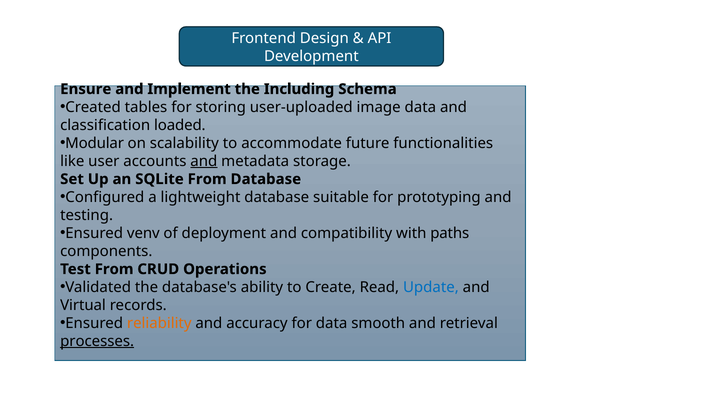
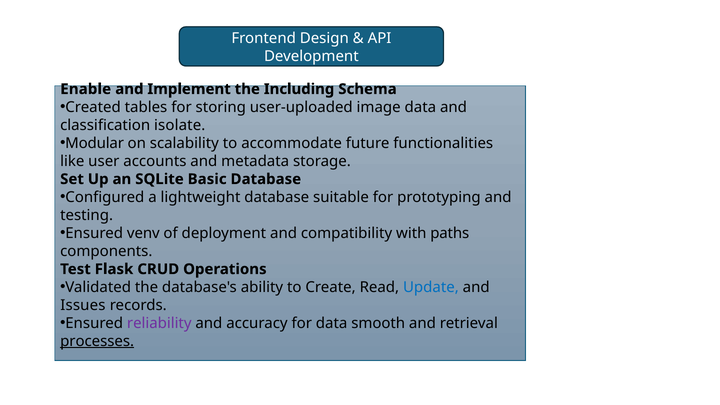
Ensure: Ensure -> Enable
loaded: loaded -> isolate
and at (204, 161) underline: present -> none
SQLite From: From -> Basic
Test From: From -> Flask
Virtual: Virtual -> Issues
reliability colour: orange -> purple
